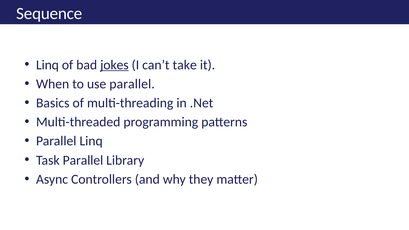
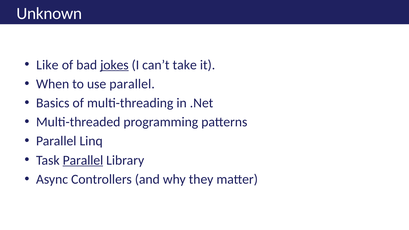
Sequence: Sequence -> Unknown
Linq at (47, 65): Linq -> Like
Parallel at (83, 160) underline: none -> present
